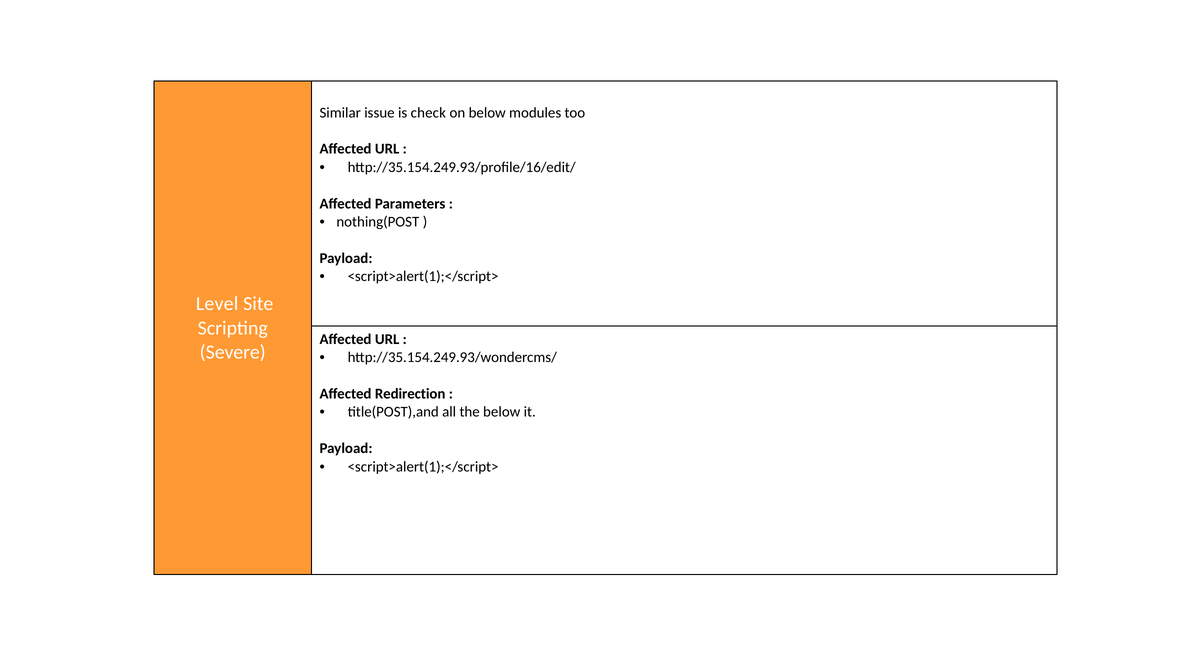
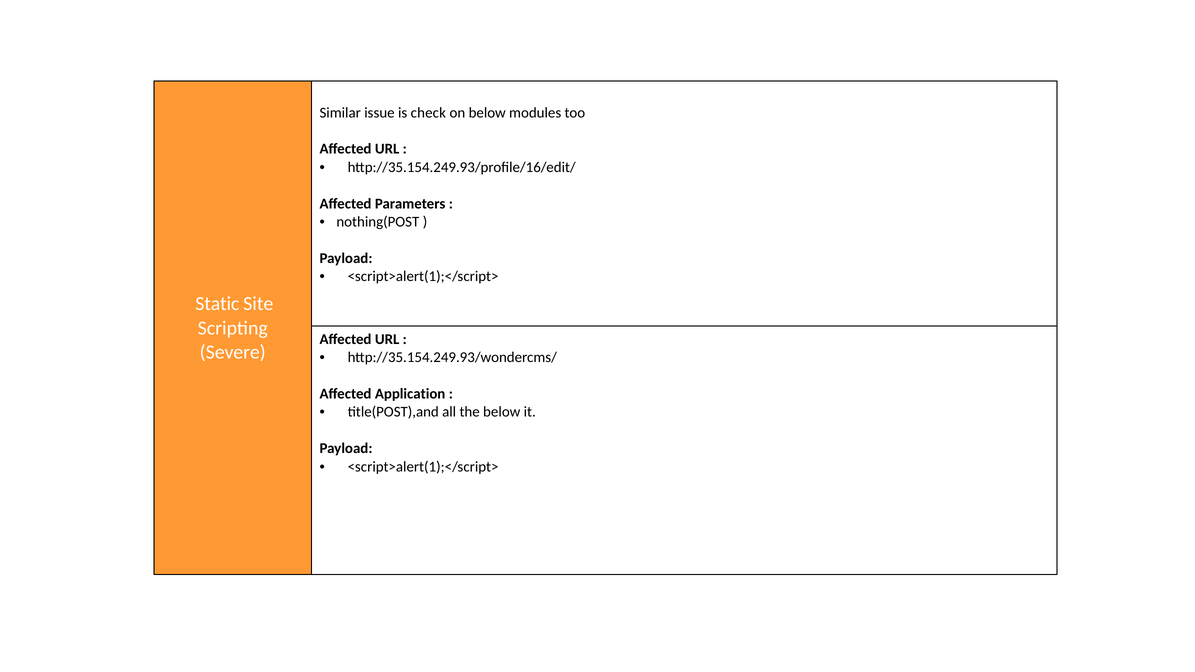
Level: Level -> Static
Redirection: Redirection -> Application
